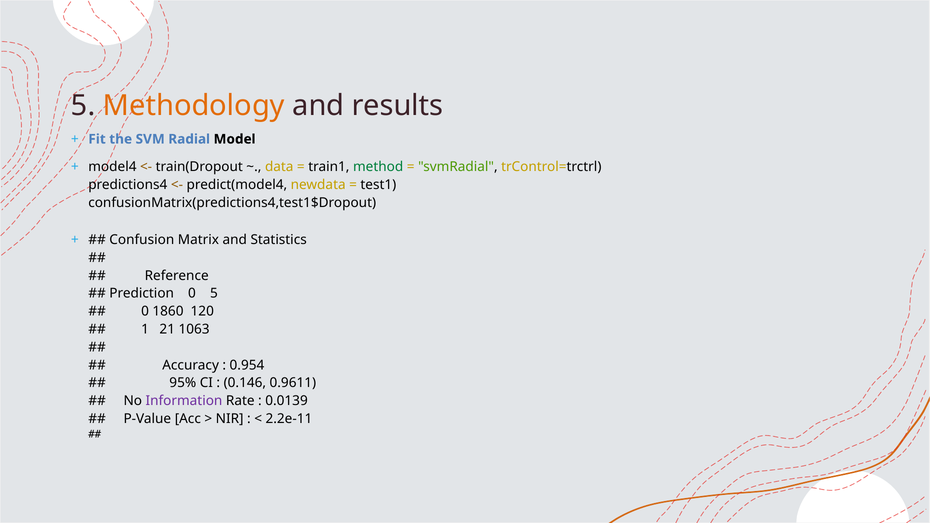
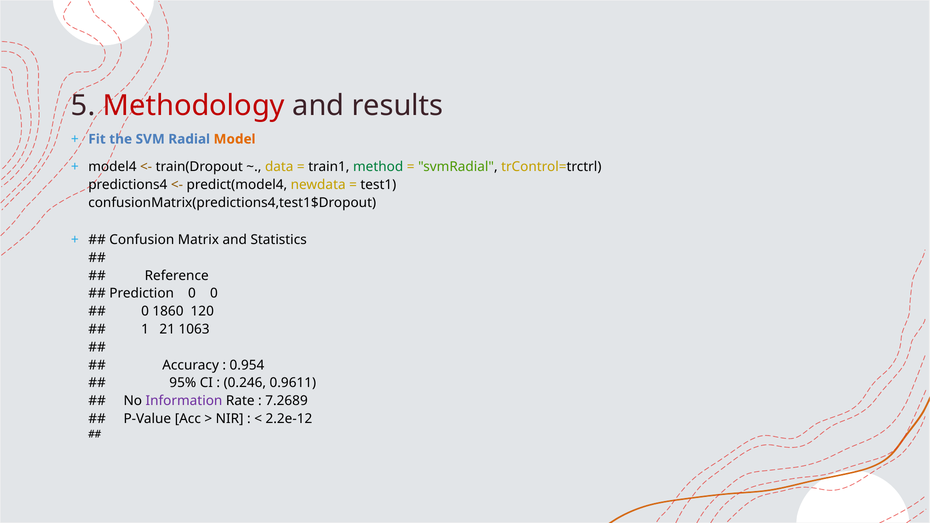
Methodology colour: orange -> red
Model colour: black -> orange
0 5: 5 -> 0
0.146: 0.146 -> 0.246
0.0139: 0.0139 -> 7.2689
2.2e-11: 2.2e-11 -> 2.2e-12
